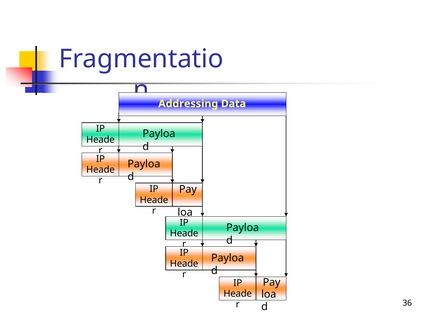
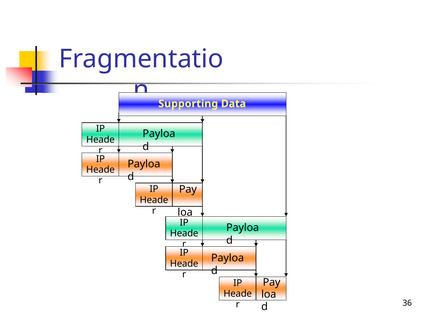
Addressing: Addressing -> Supporting
